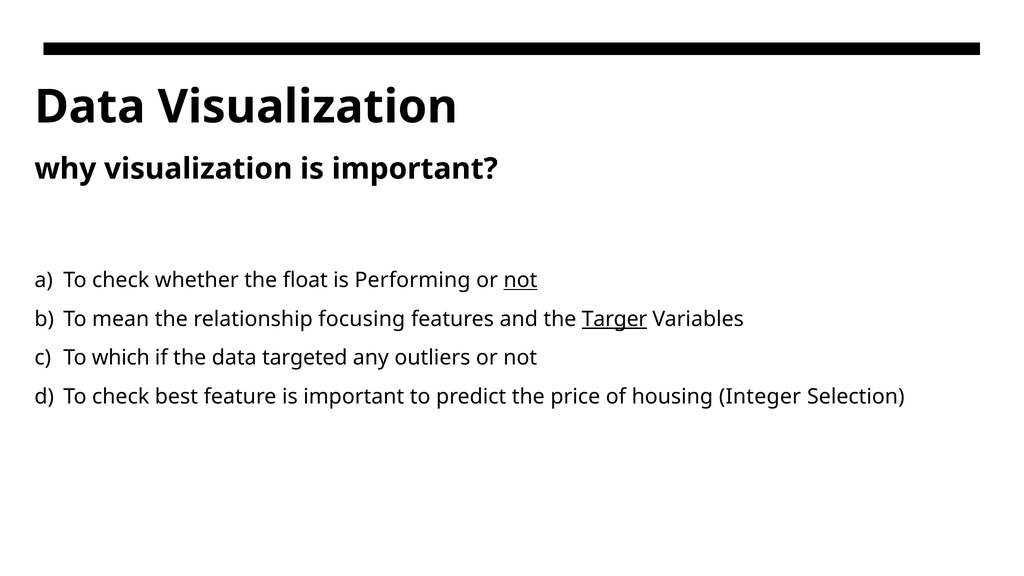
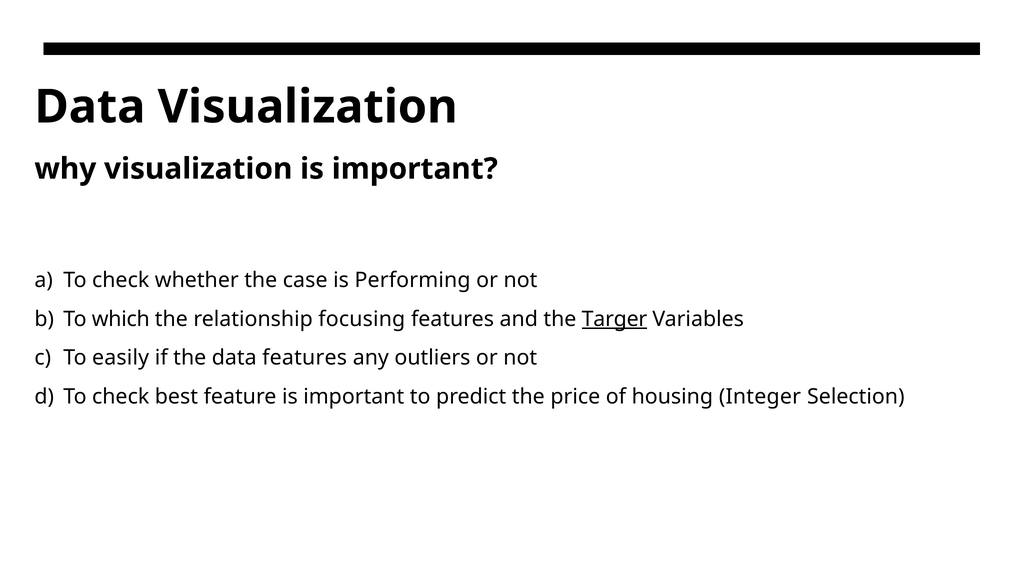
float: float -> case
not at (520, 280) underline: present -> none
mean: mean -> which
which: which -> easily
data targeted: targeted -> features
